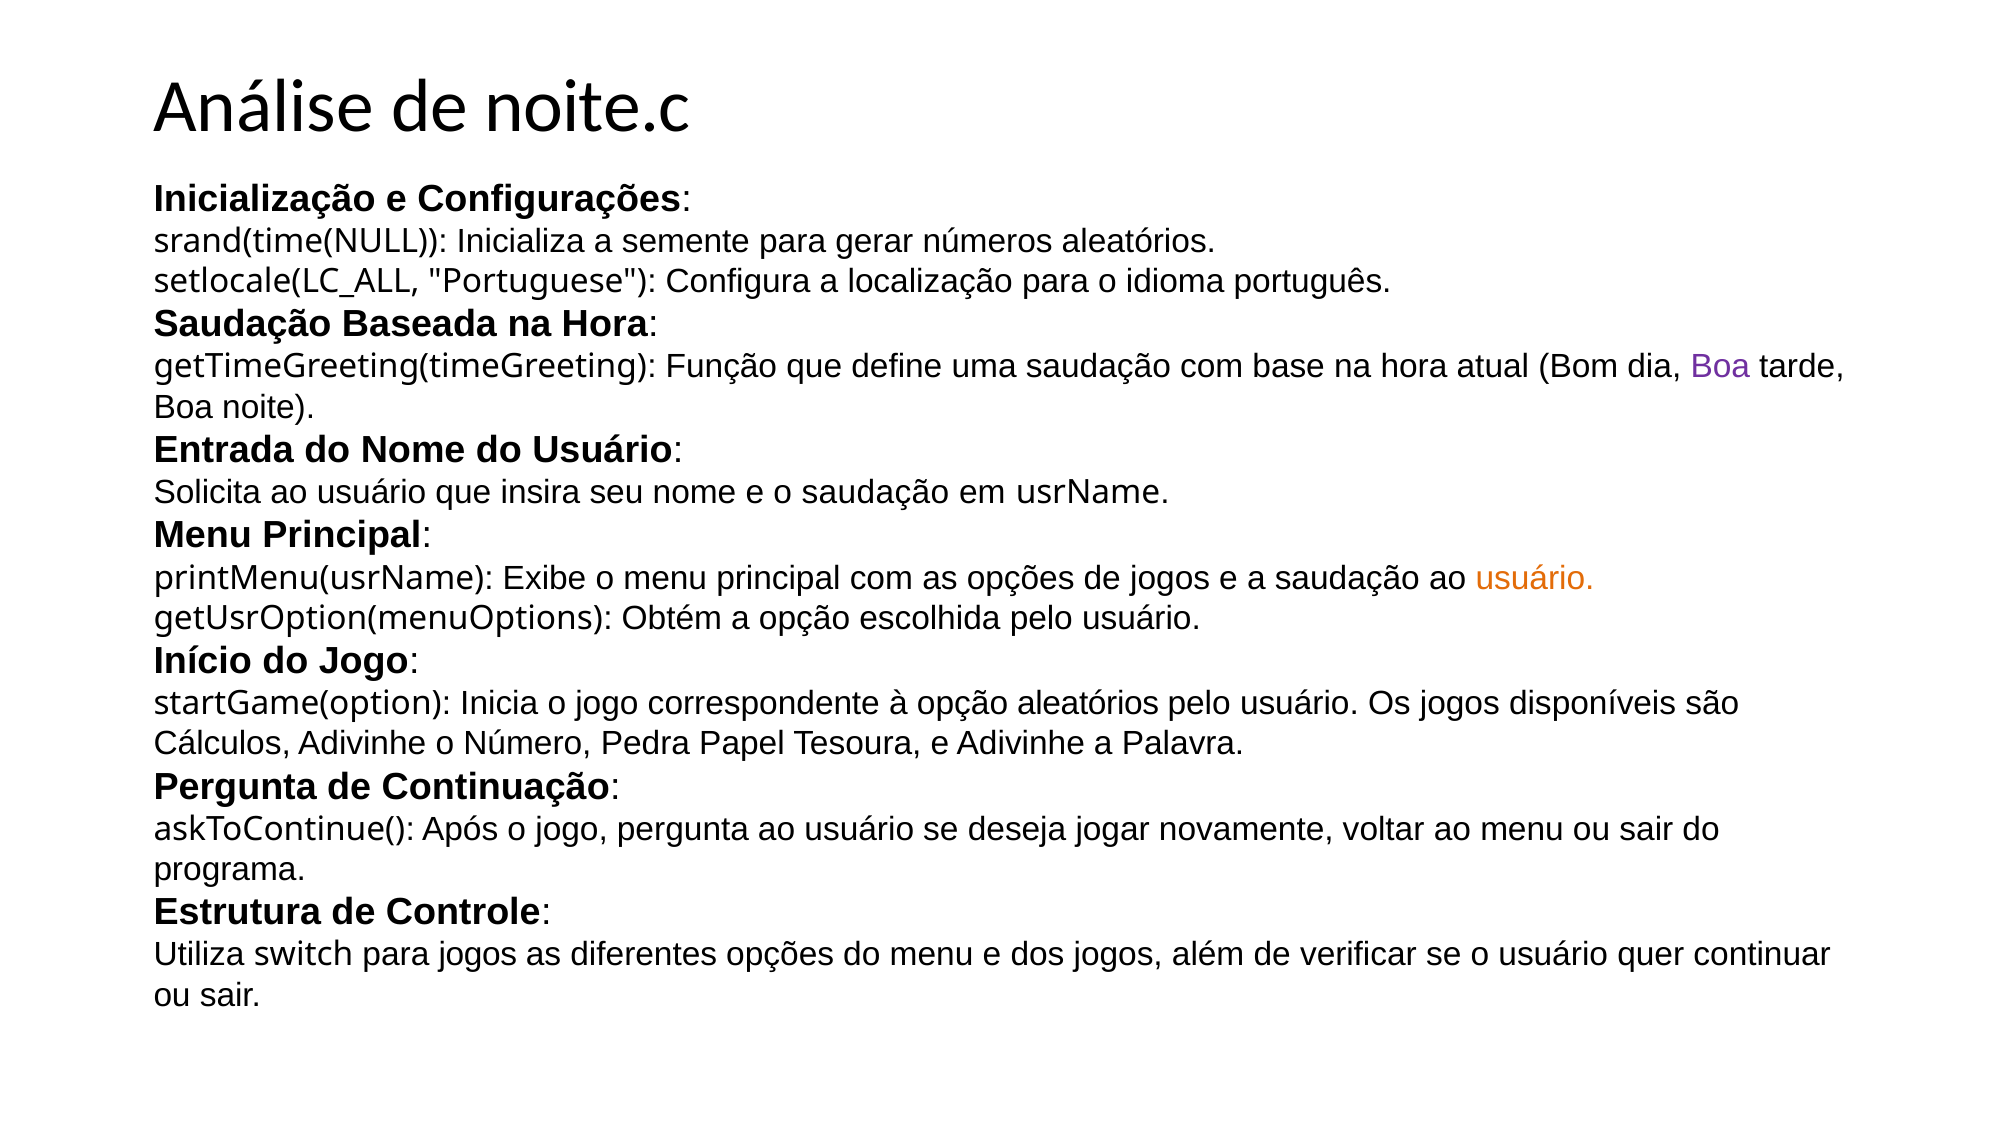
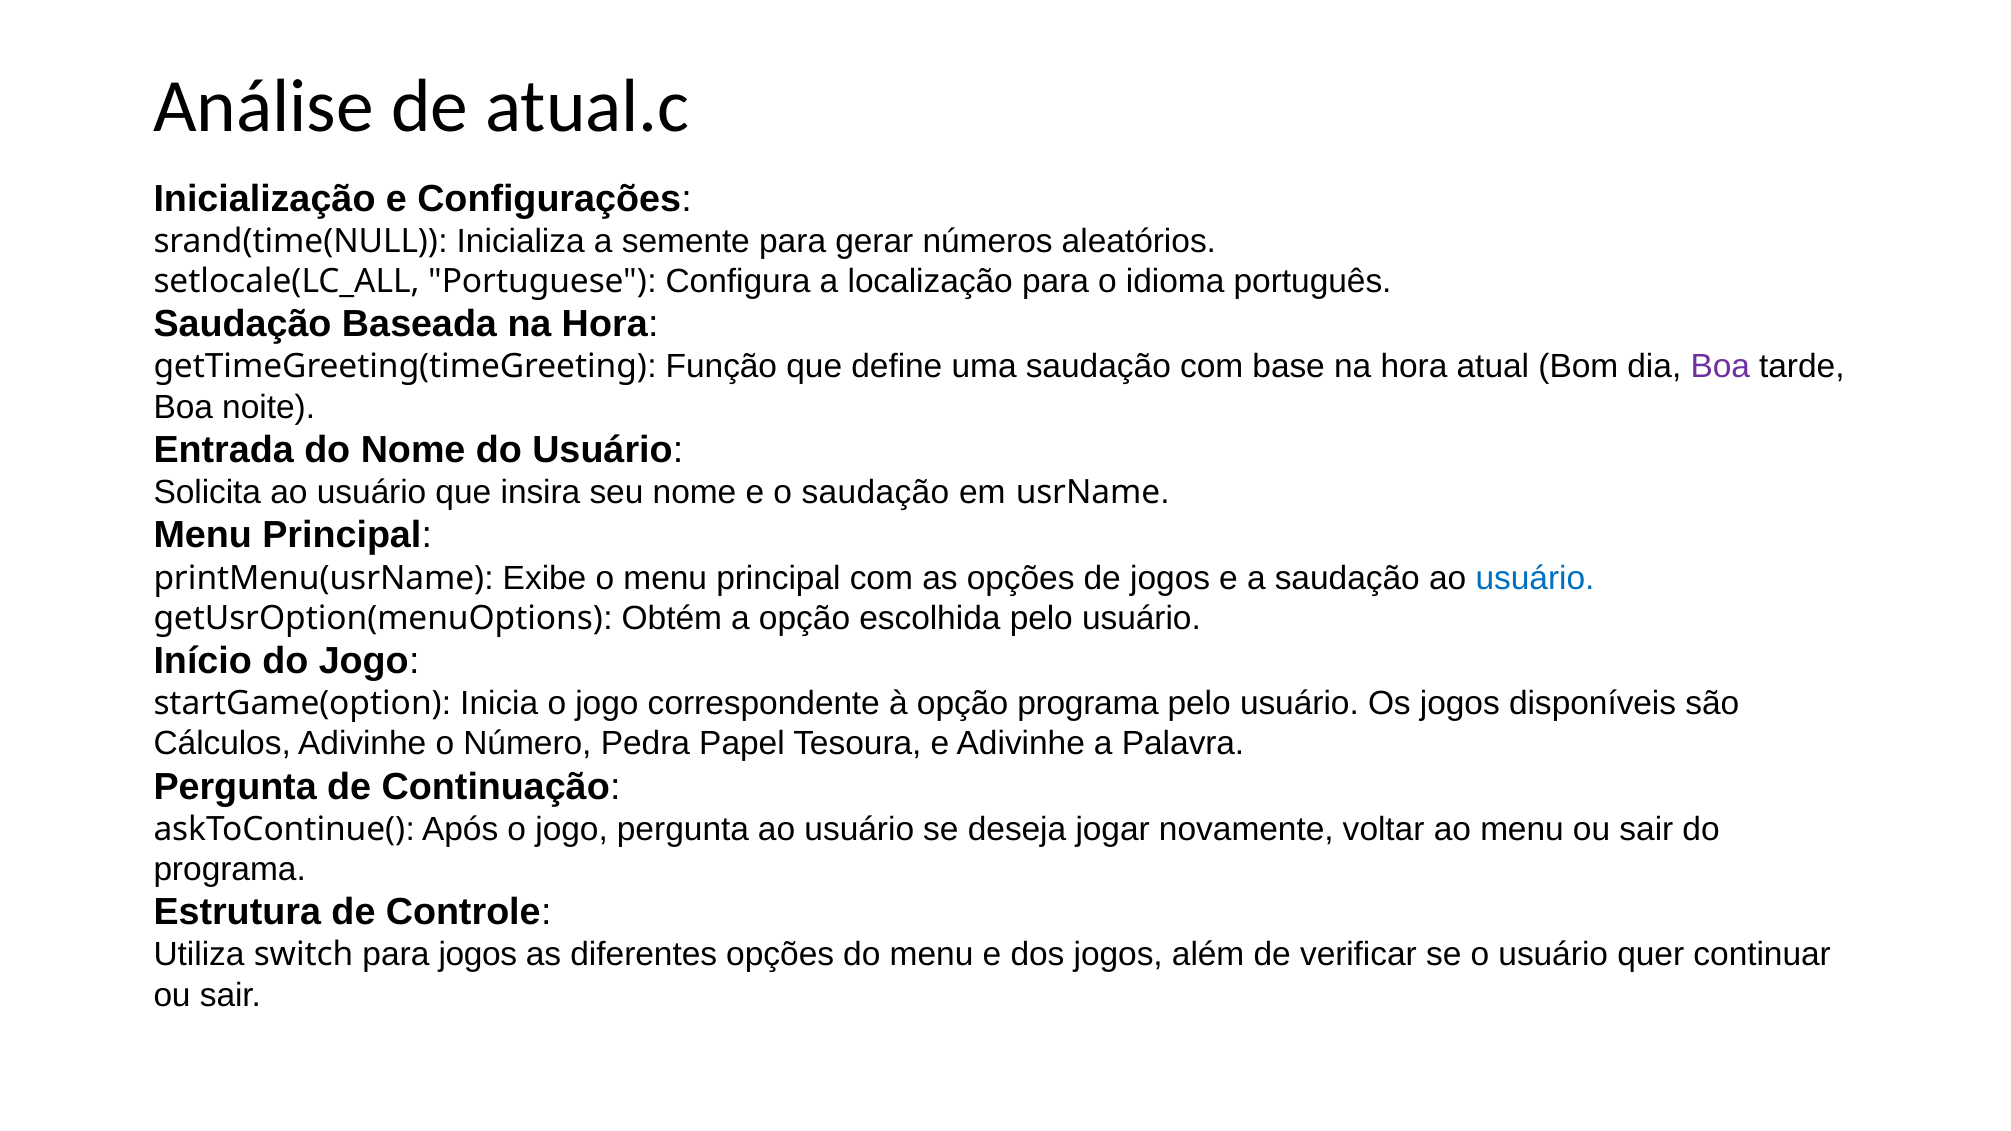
noite.c: noite.c -> atual.c
usuário at (1535, 578) colour: orange -> blue
opção aleatórios: aleatórios -> programa
